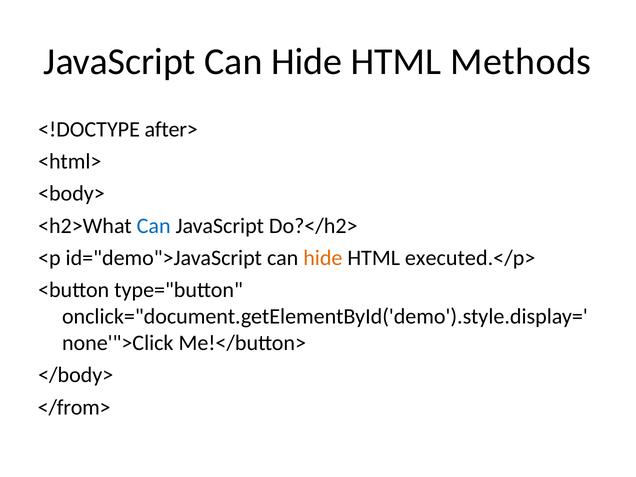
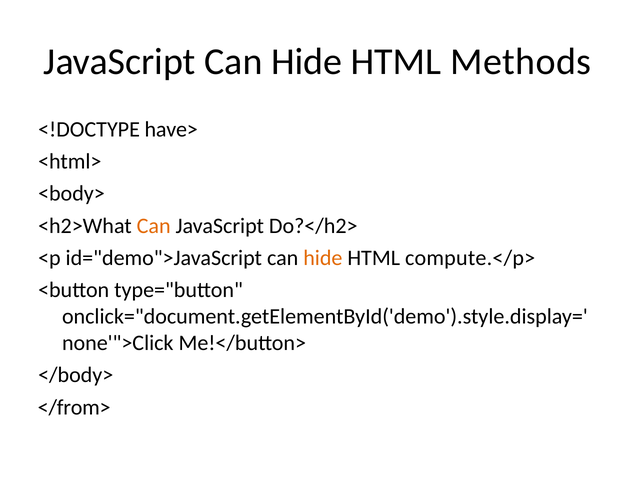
after>: after> -> have>
Can at (154, 226) colour: blue -> orange
executed.</p>: executed.</p> -> compute.</p>
